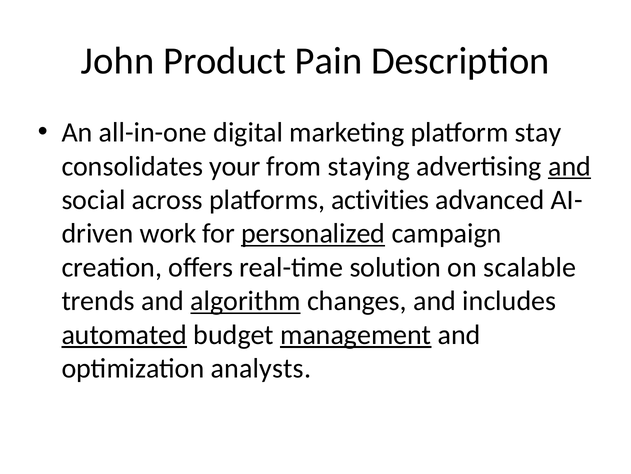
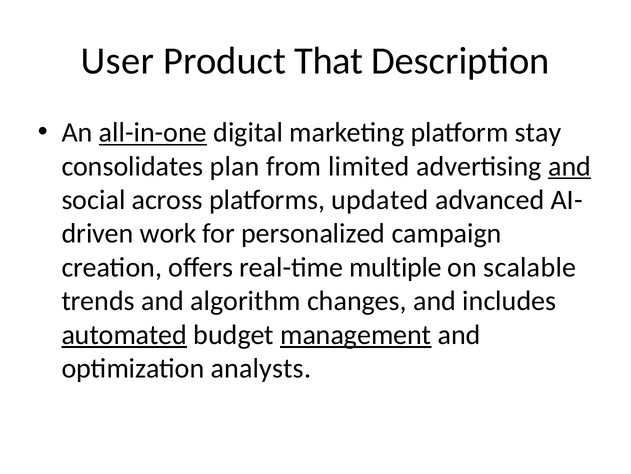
John: John -> User
Pain: Pain -> That
all-in-one underline: none -> present
your: your -> plan
staying: staying -> limited
activities: activities -> updated
personalized underline: present -> none
solution: solution -> multiple
algorithm underline: present -> none
